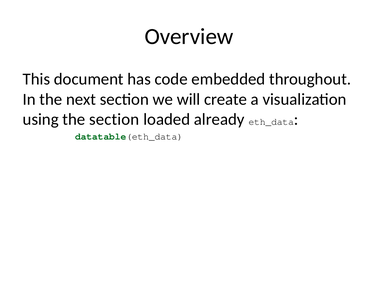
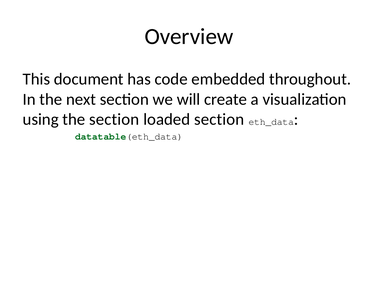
loaded already: already -> section
